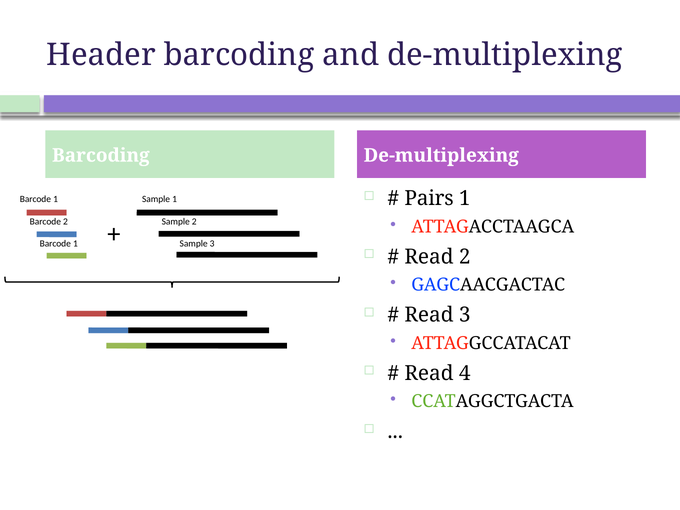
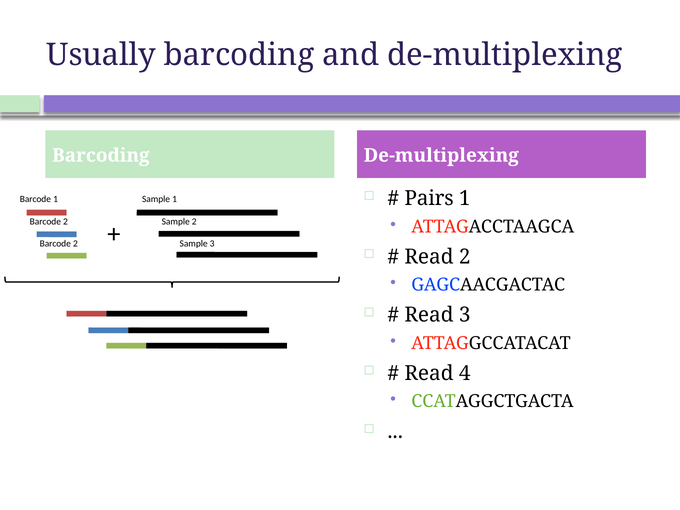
Header: Header -> Usually
1 at (75, 244): 1 -> 2
